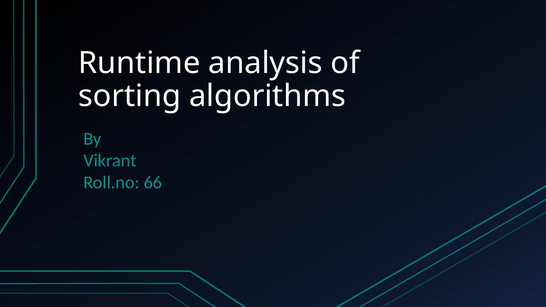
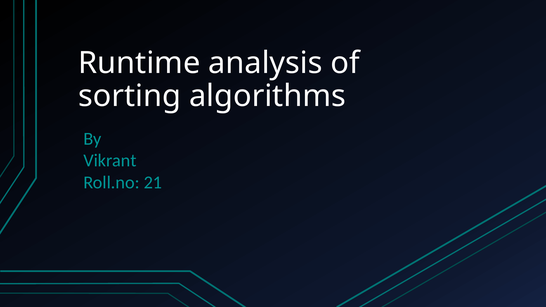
66: 66 -> 21
